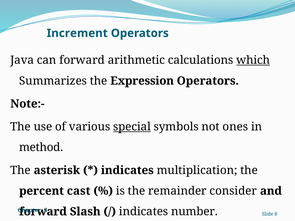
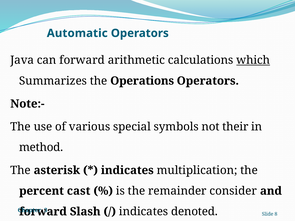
Increment: Increment -> Automatic
Expression: Expression -> Operations
special underline: present -> none
ones: ones -> their
number: number -> denoted
